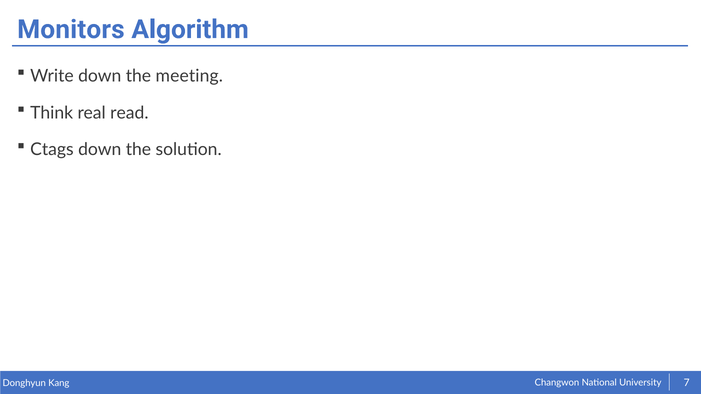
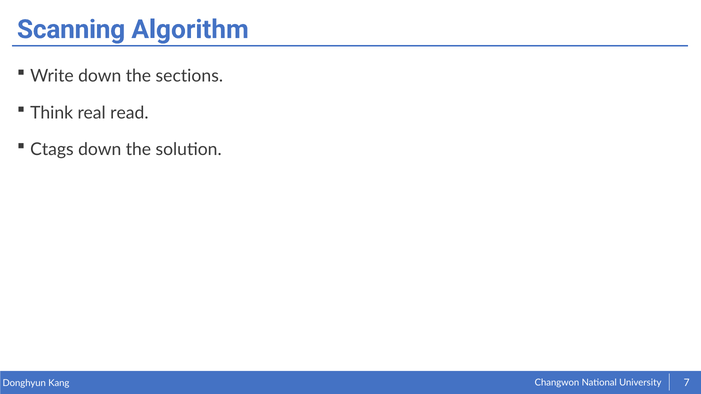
Monitors: Monitors -> Scanning
meeting: meeting -> sections
